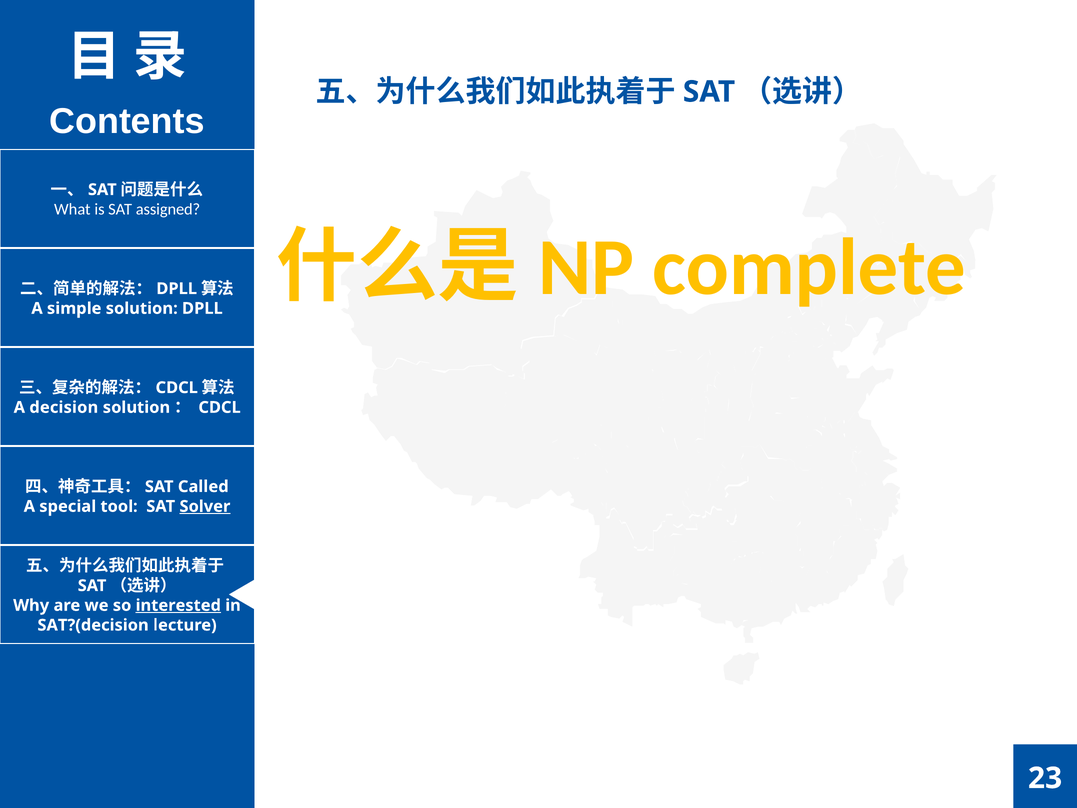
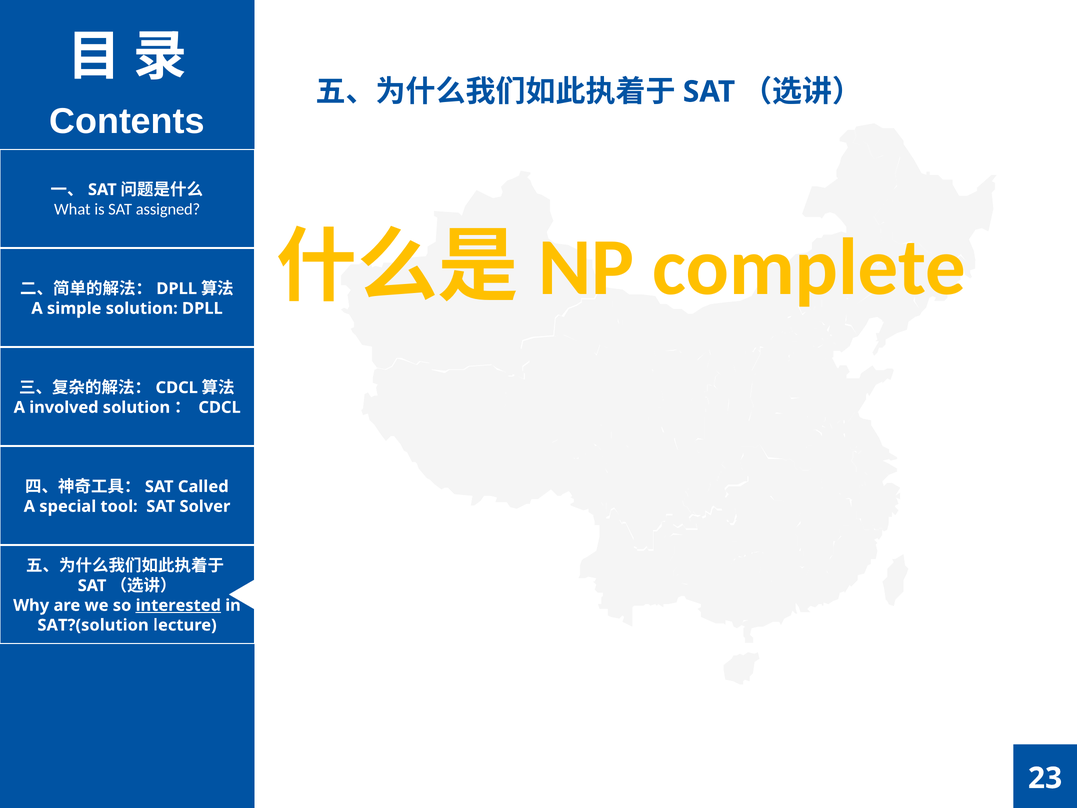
decision: decision -> involved
Solver underline: present -> none
SAT?(decision: SAT?(decision -> SAT?(solution
